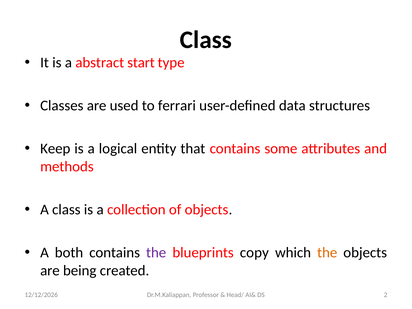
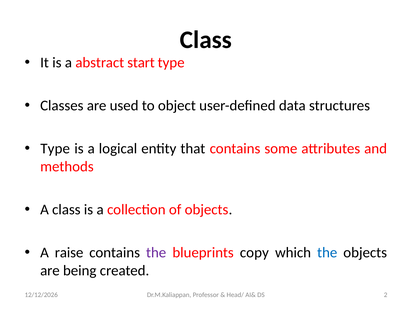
ferrari: ferrari -> object
Keep at (55, 149): Keep -> Type
both: both -> raise
the at (327, 253) colour: orange -> blue
